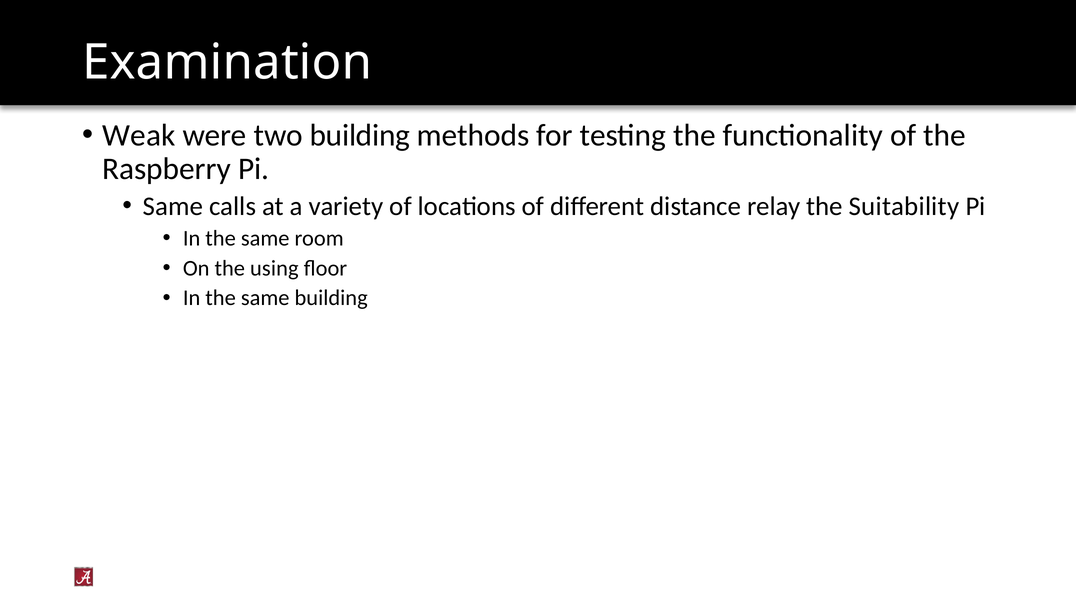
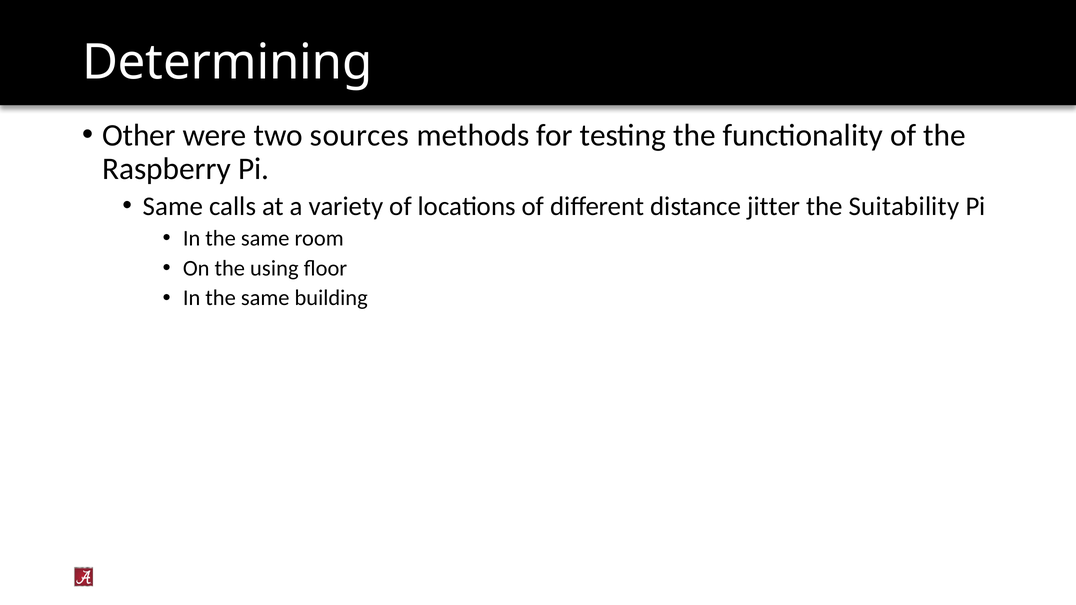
Examination: Examination -> Determining
Weak: Weak -> Other
two building: building -> sources
relay: relay -> jitter
